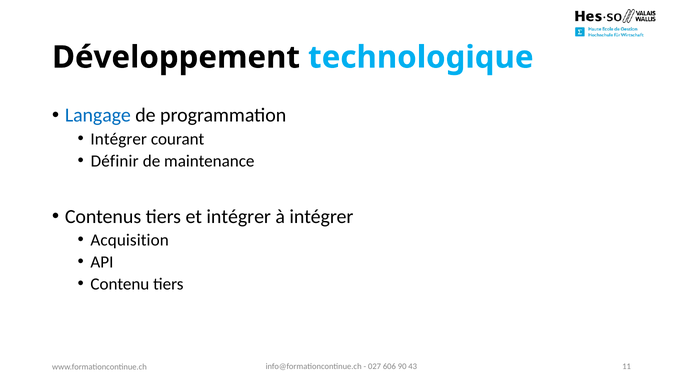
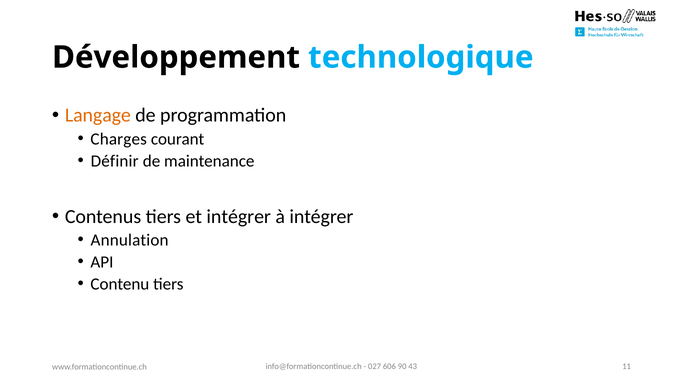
Langage colour: blue -> orange
Intégrer at (119, 139): Intégrer -> Charges
Acquisition: Acquisition -> Annulation
